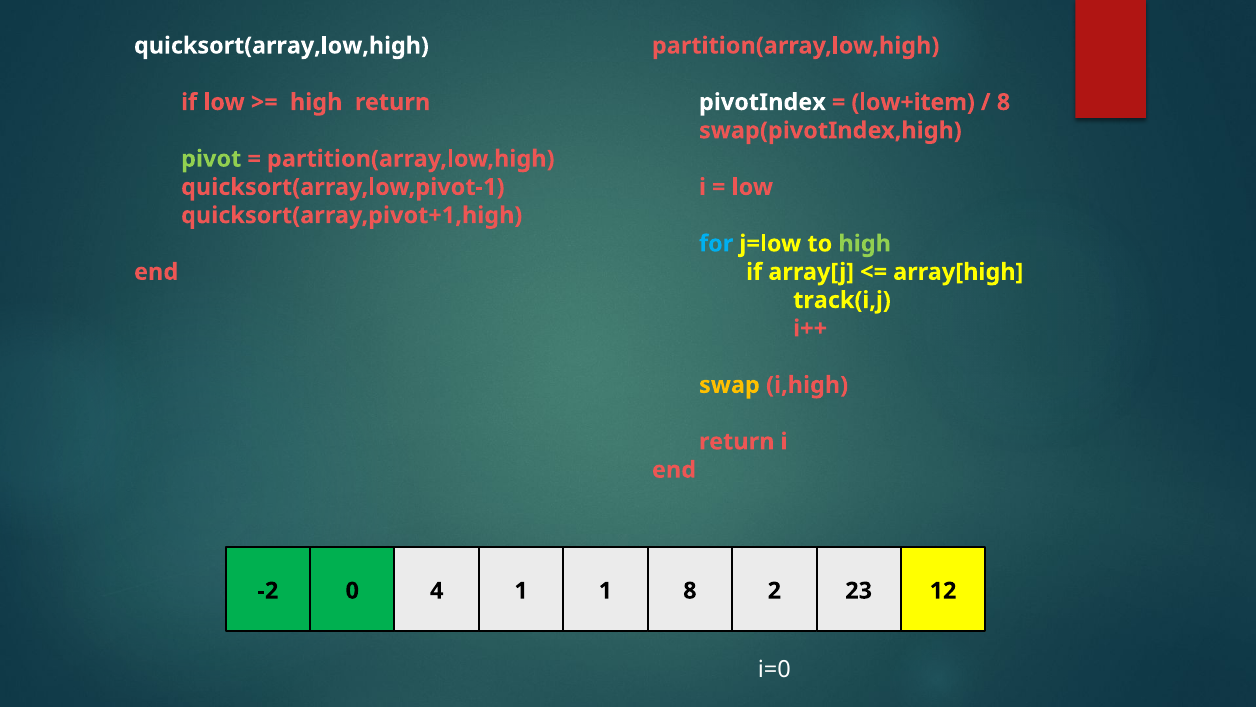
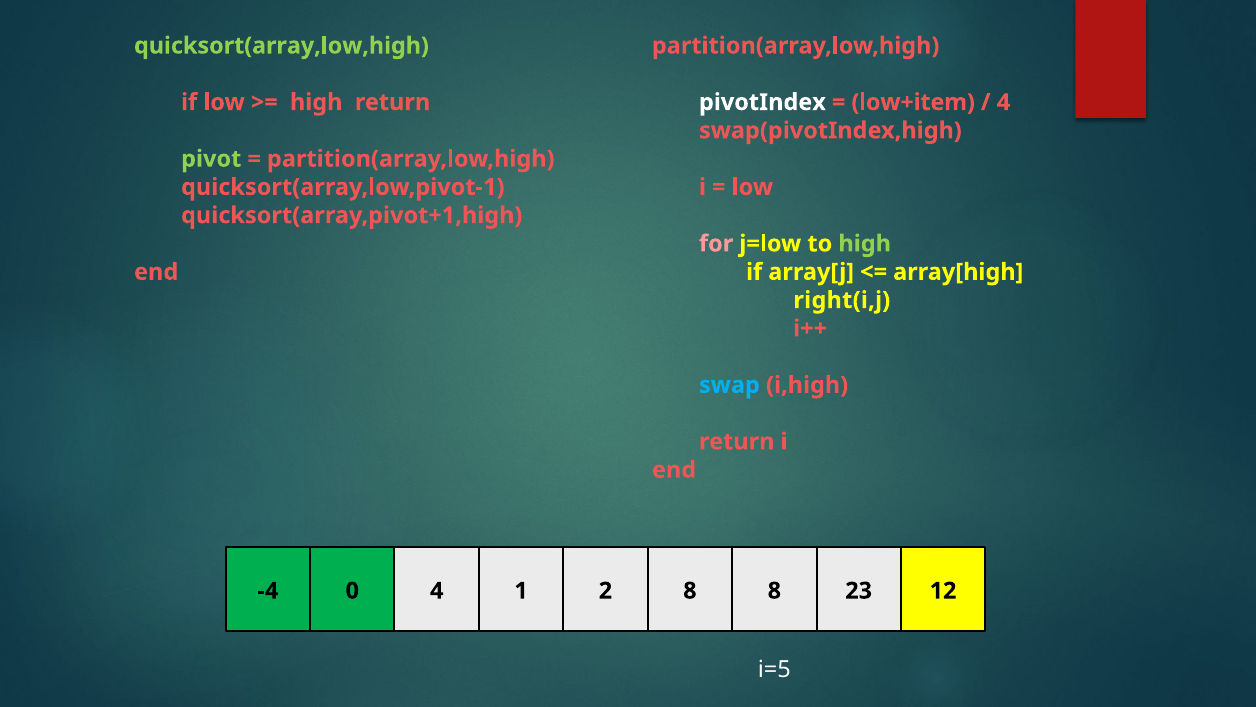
quicksort(array,low,high colour: white -> light green
8 at (1004, 102): 8 -> 4
for colour: light blue -> pink
track(i,j: track(i,j -> right(i,j
swap colour: yellow -> light blue
-2: -2 -> -4
1 1: 1 -> 2
8 2: 2 -> 8
i=0: i=0 -> i=5
